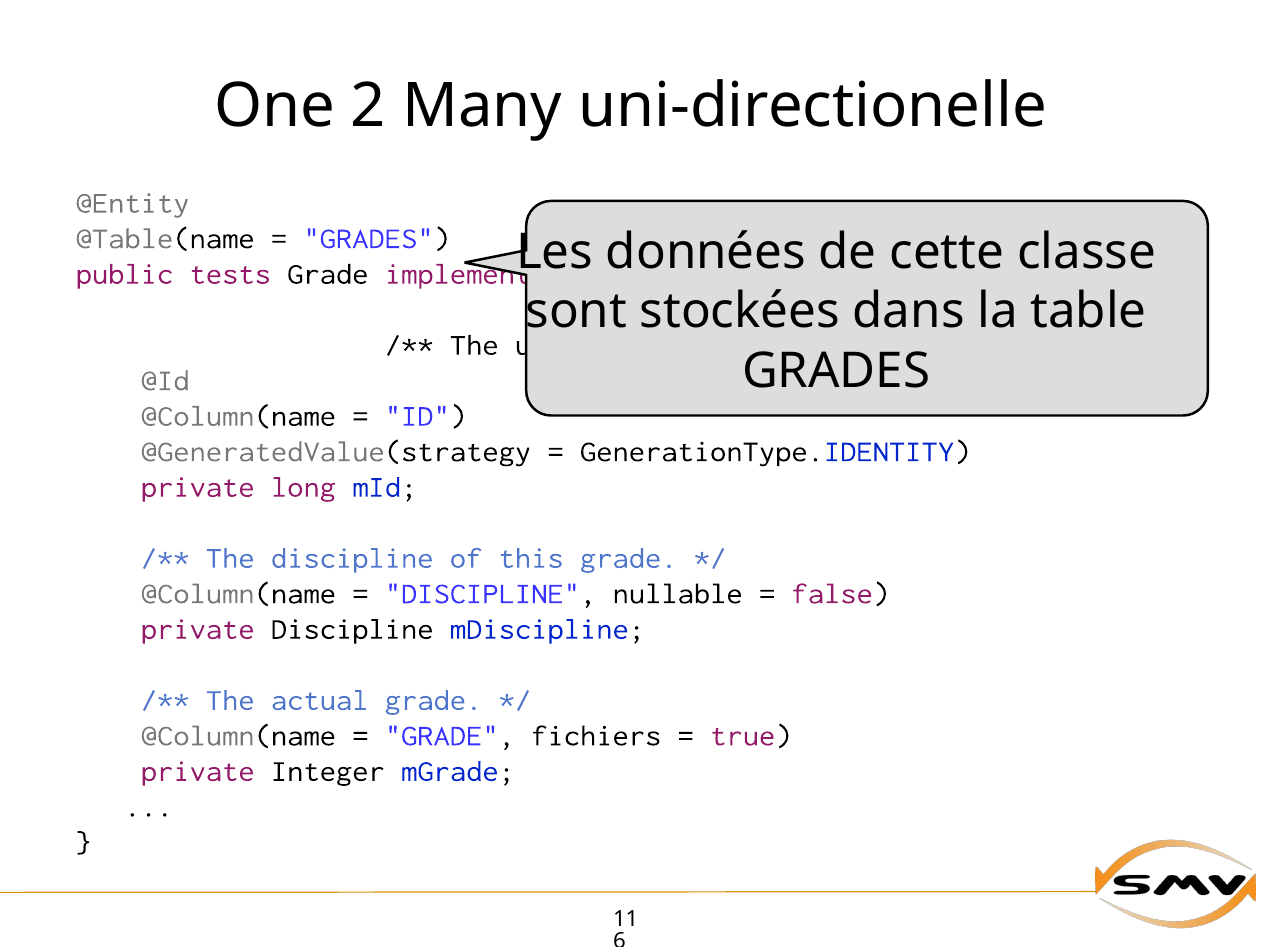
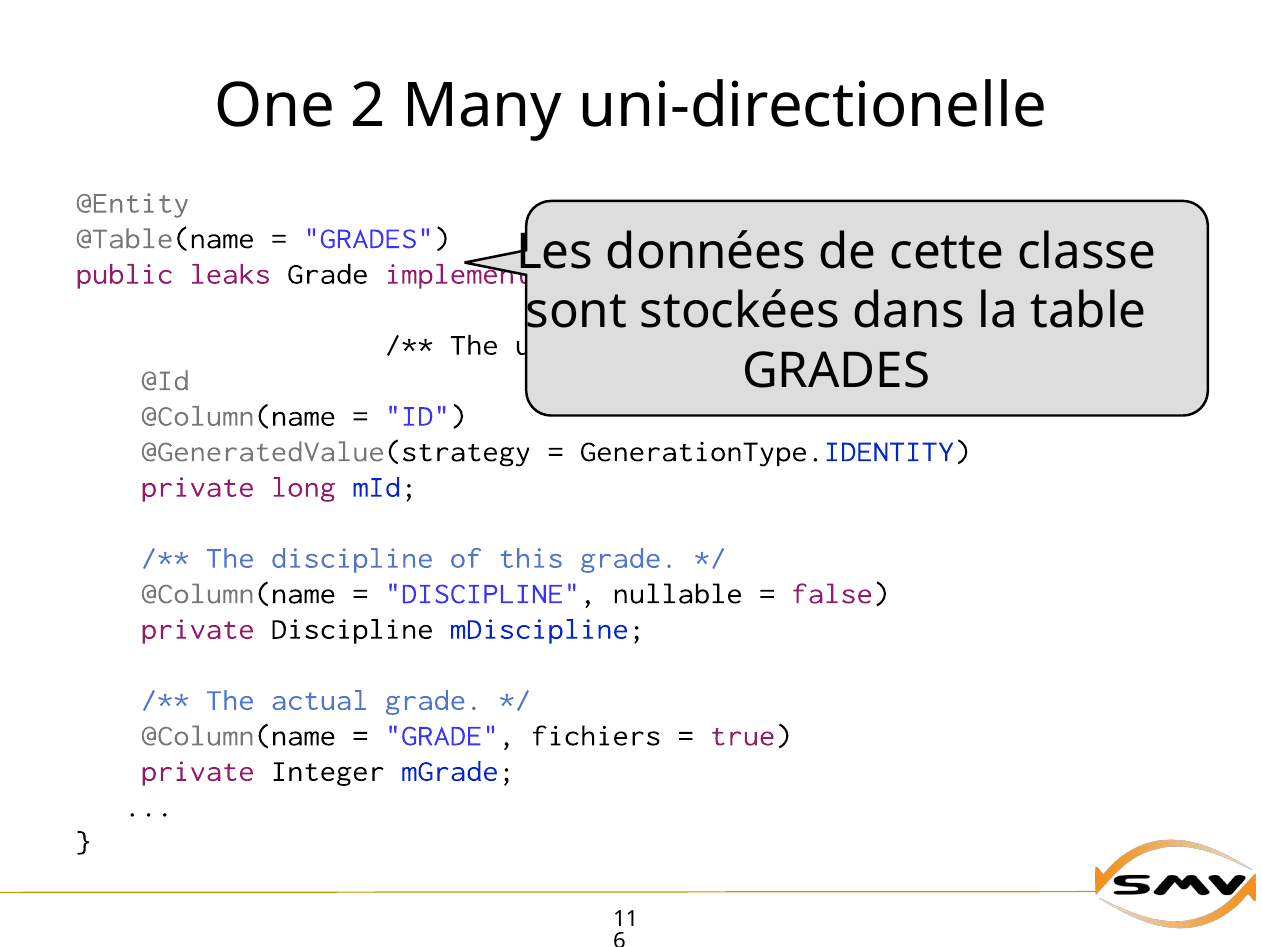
tests: tests -> leaks
